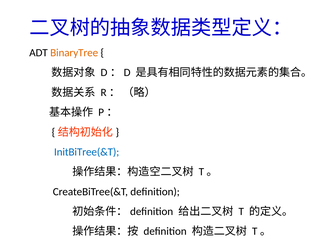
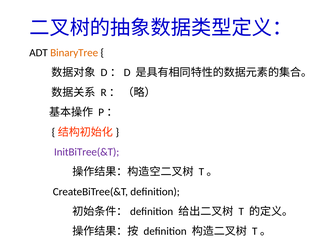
InitBiTree(&T colour: blue -> purple
